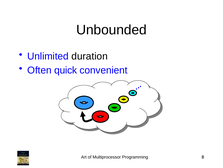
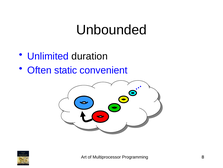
quick: quick -> static
